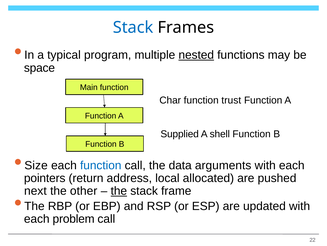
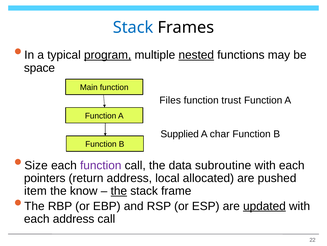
program underline: none -> present
Char: Char -> Files
shell: shell -> char
function at (101, 165) colour: blue -> purple
arguments: arguments -> subroutine
next: next -> item
other: other -> know
updated underline: none -> present
each problem: problem -> address
